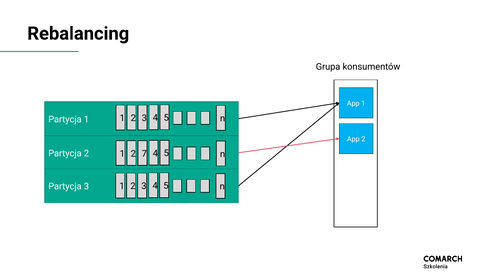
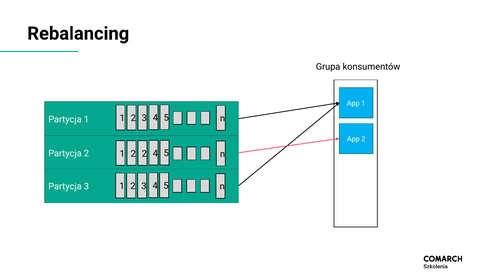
2 7: 7 -> 2
